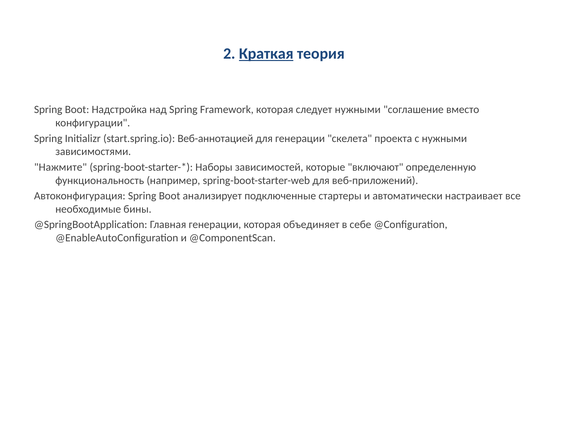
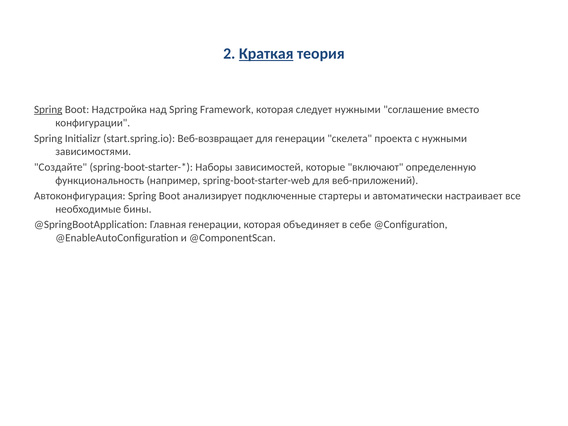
Spring at (48, 110) underline: none -> present
Веб-аннотацией: Веб-аннотацией -> Веб-возвращает
Нажмите: Нажмите -> Создайте
